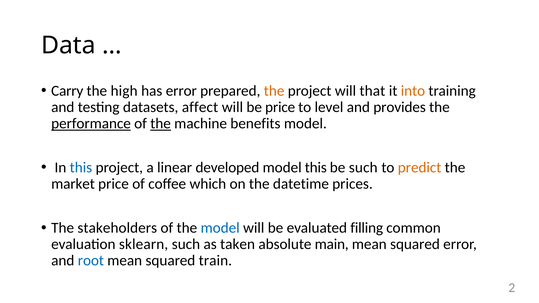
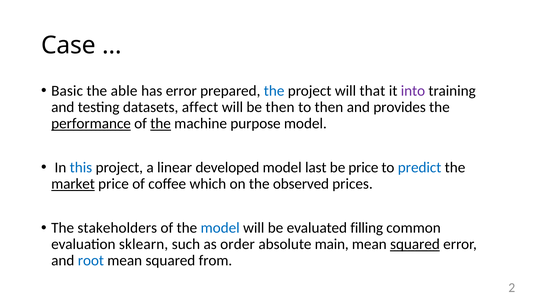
Data: Data -> Case
Carry: Carry -> Basic
high: high -> able
the at (274, 91) colour: orange -> blue
into colour: orange -> purple
be price: price -> then
to level: level -> then
benefits: benefits -> purpose
model this: this -> last
be such: such -> price
predict colour: orange -> blue
market underline: none -> present
datetime: datetime -> observed
taken: taken -> order
squared at (415, 244) underline: none -> present
train: train -> from
